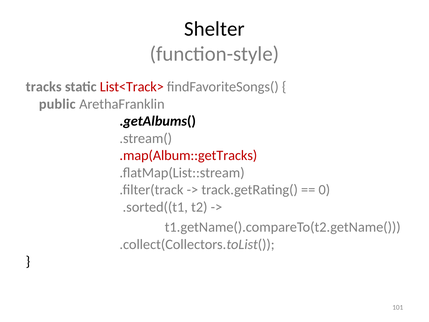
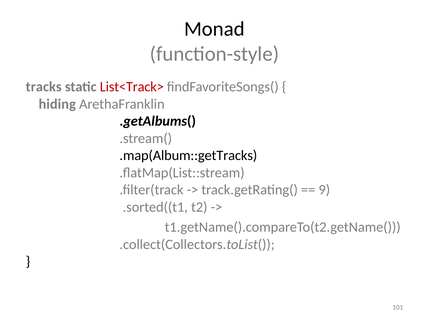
Shelter: Shelter -> Monad
public: public -> hiding
.map(Album::getTracks colour: red -> black
0: 0 -> 9
